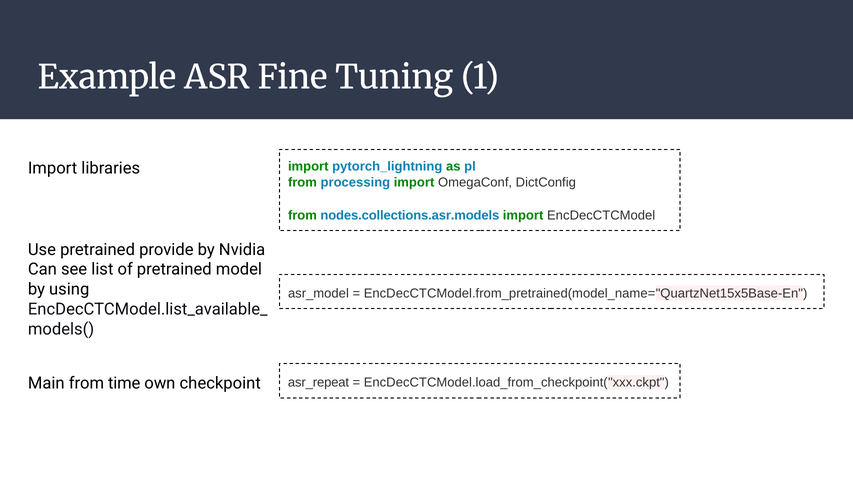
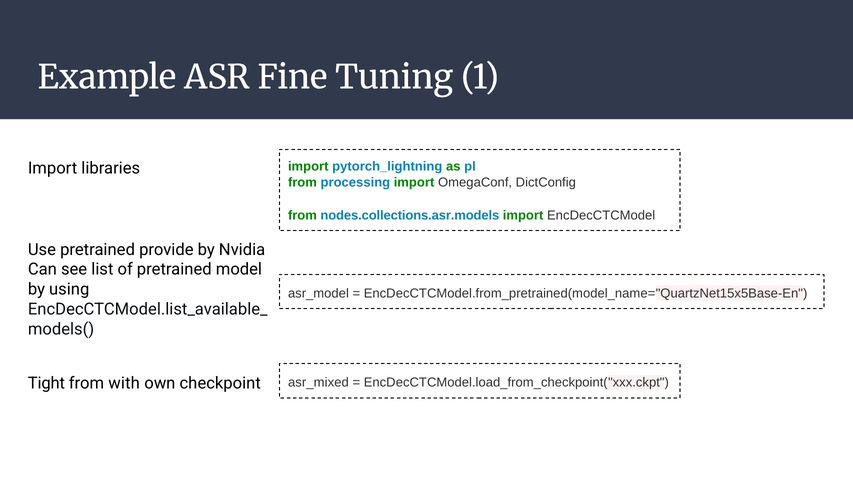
Main: Main -> Tight
time: time -> with
asr_repeat: asr_repeat -> asr_mixed
